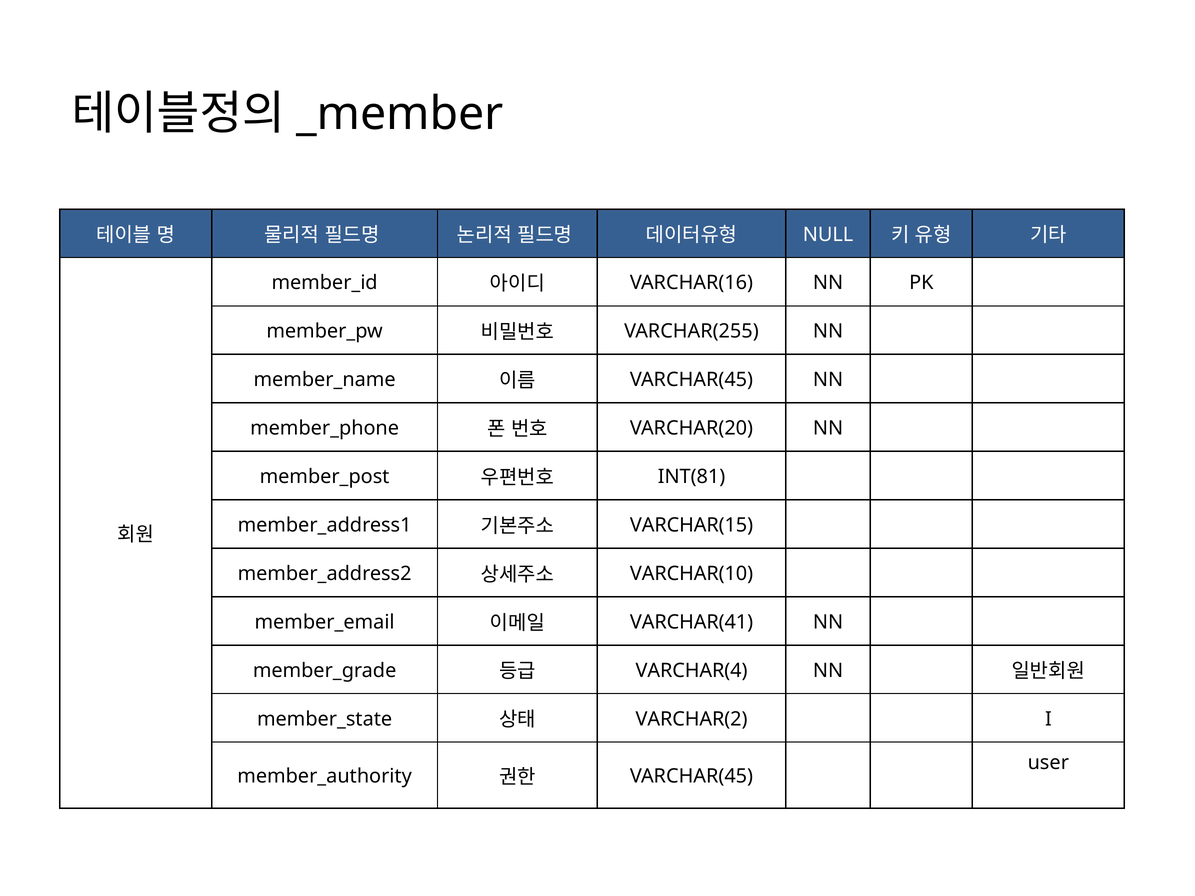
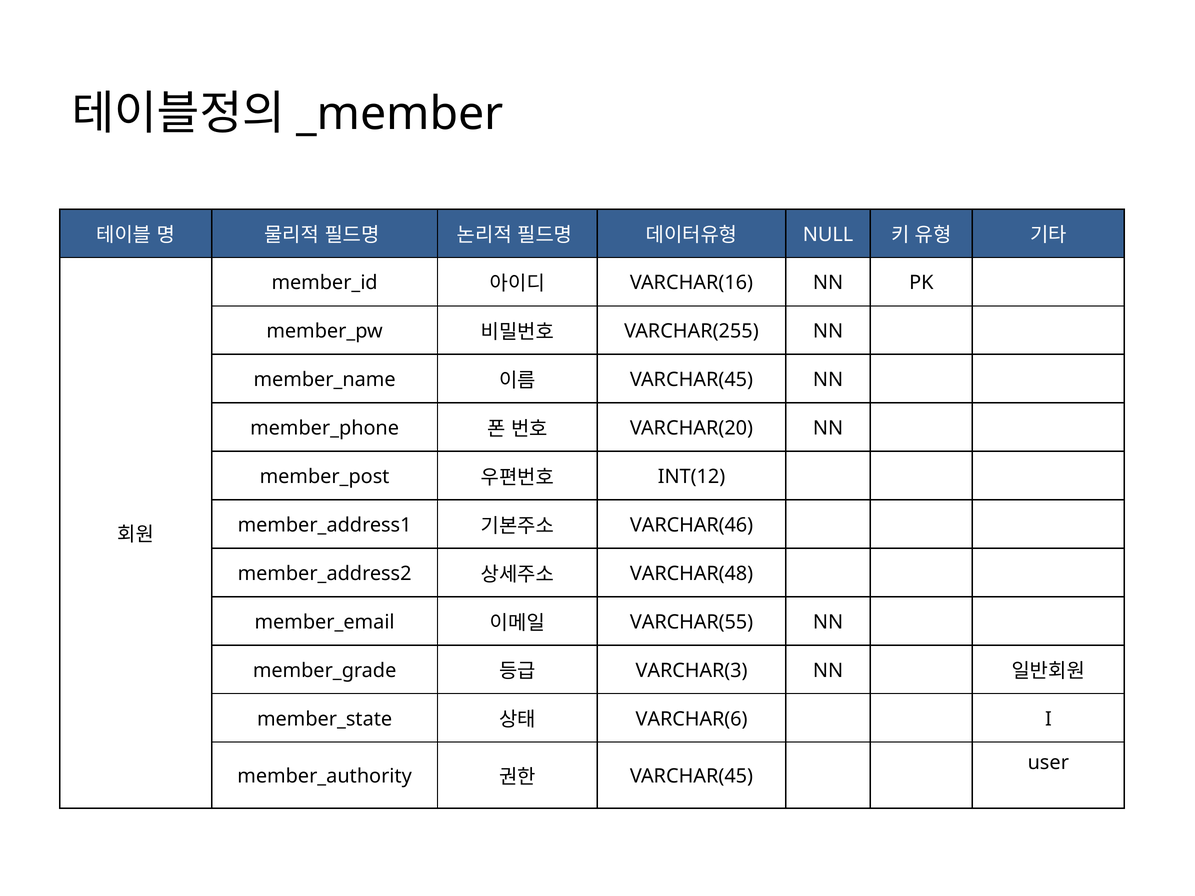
INT(81: INT(81 -> INT(12
VARCHAR(15: VARCHAR(15 -> VARCHAR(46
VARCHAR(10: VARCHAR(10 -> VARCHAR(48
VARCHAR(41: VARCHAR(41 -> VARCHAR(55
VARCHAR(4: VARCHAR(4 -> VARCHAR(3
VARCHAR(2: VARCHAR(2 -> VARCHAR(6
